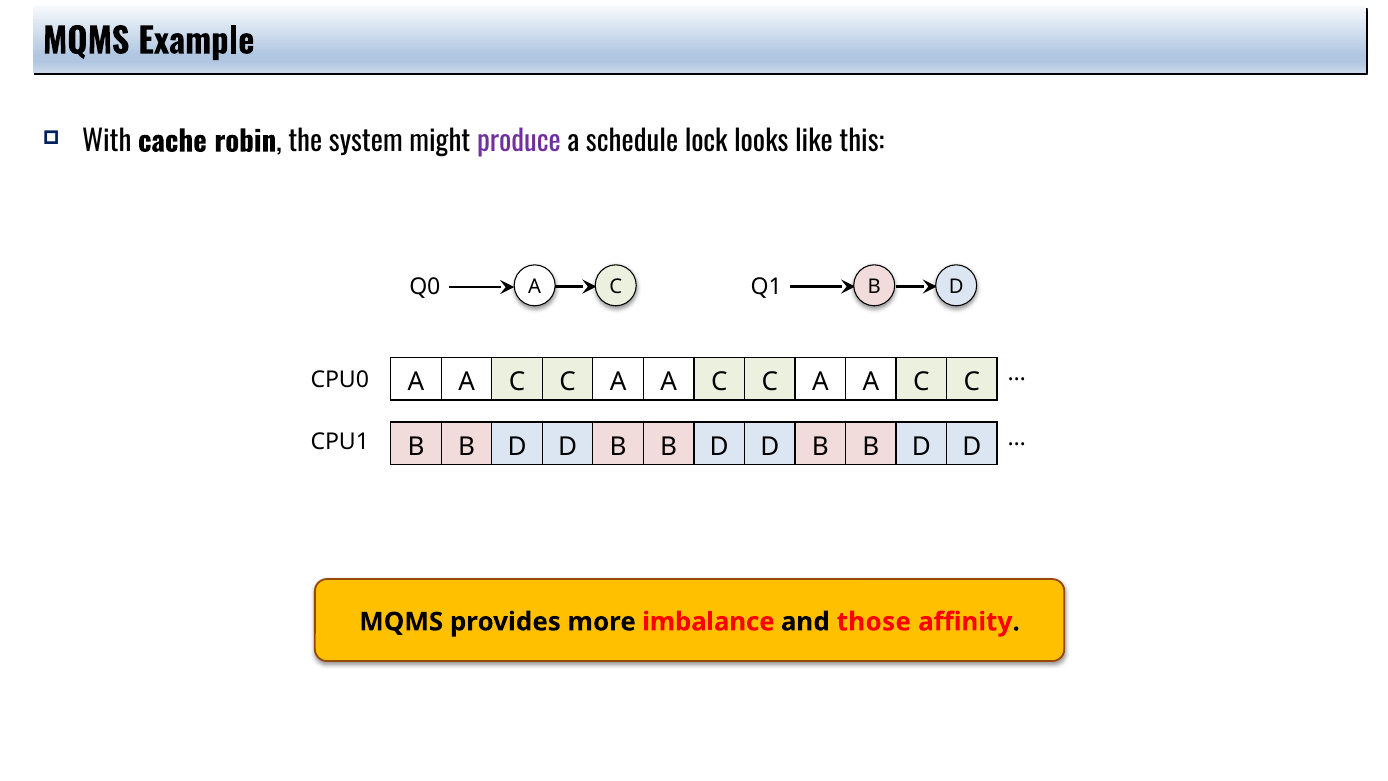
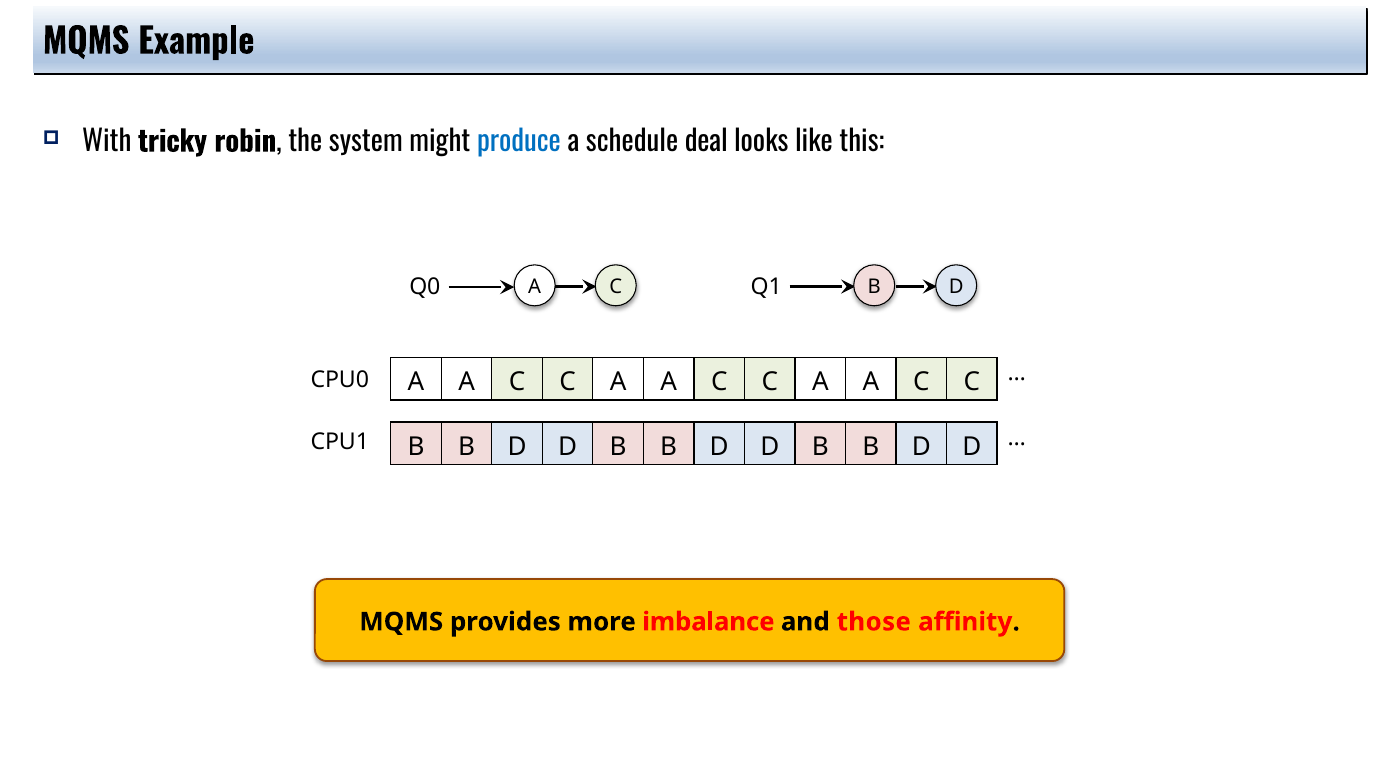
cache: cache -> tricky
produce colour: purple -> blue
lock: lock -> deal
